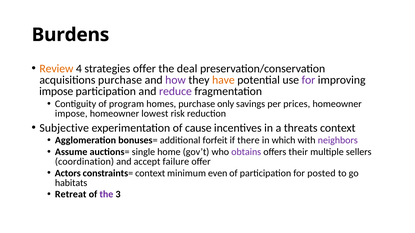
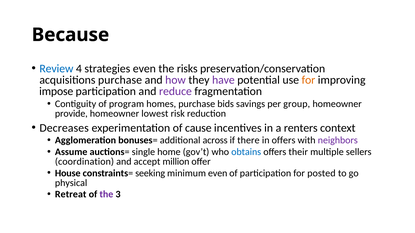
Burdens: Burdens -> Because
Review colour: orange -> blue
strategies offer: offer -> even
deal: deal -> risks
have colour: orange -> purple
for at (308, 80) colour: purple -> orange
only: only -> bids
prices: prices -> group
impose at (71, 114): impose -> provide
Subjective: Subjective -> Decreases
threats: threats -> renters
forfeit: forfeit -> across
in which: which -> offers
obtains colour: purple -> blue
failure: failure -> million
Actors: Actors -> House
constraints= context: context -> seeking
habitats: habitats -> physical
